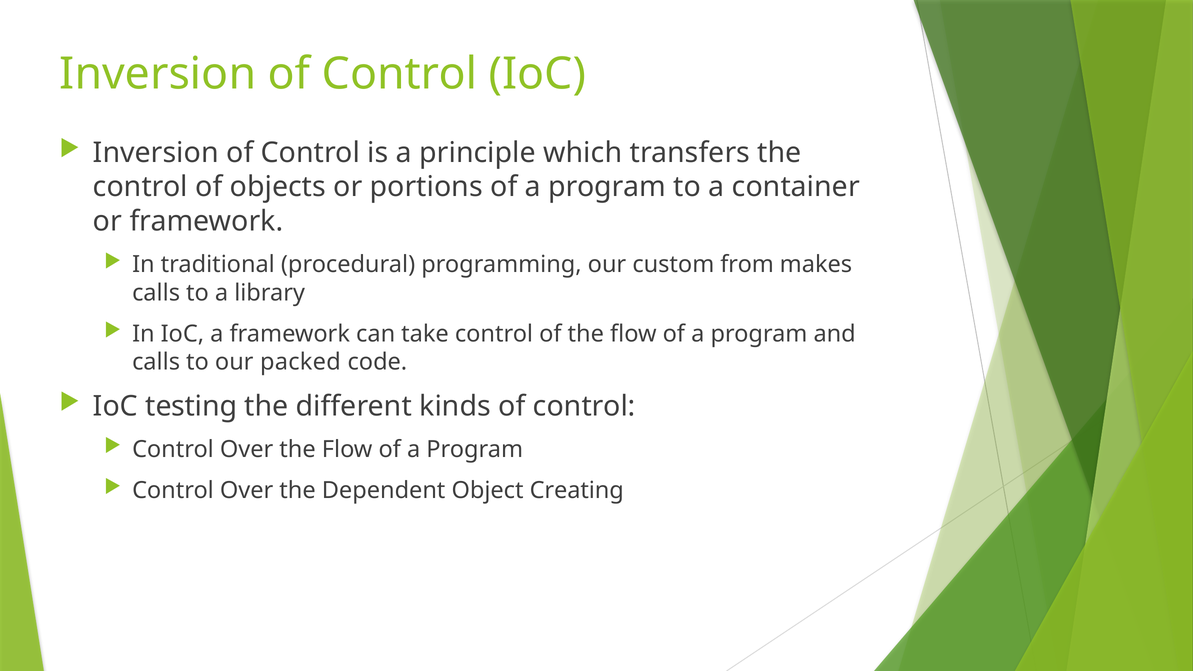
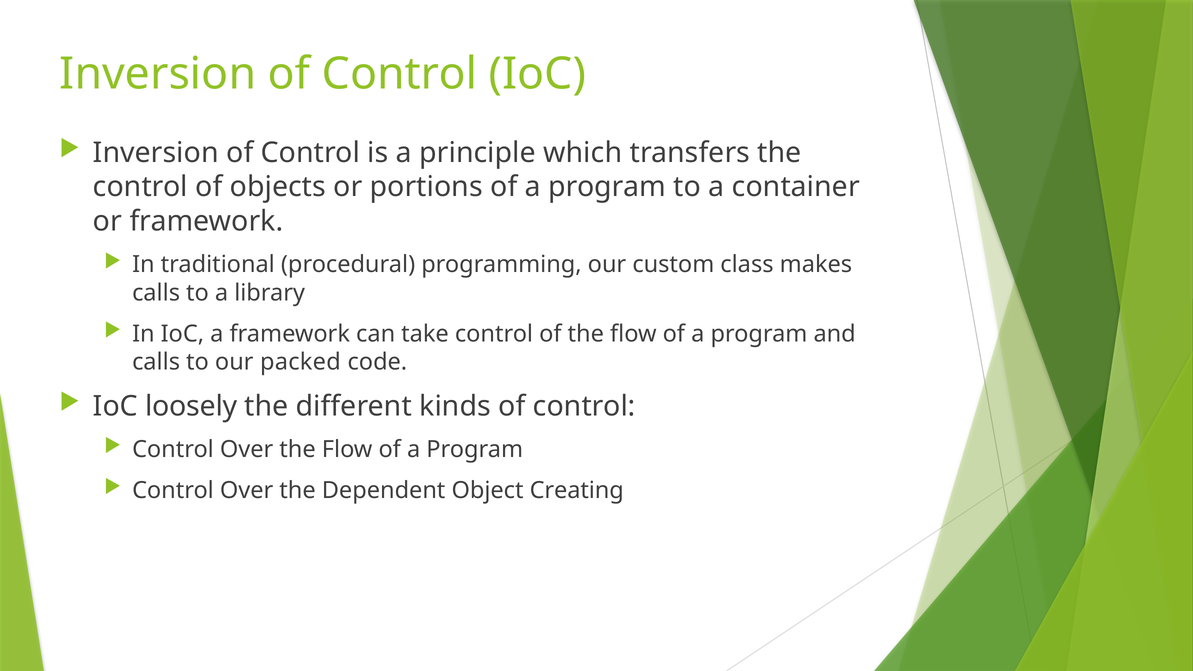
from: from -> class
testing: testing -> loosely
